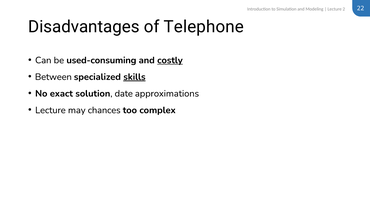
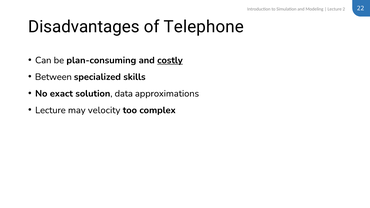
used-consuming: used-consuming -> plan-consuming
skills underline: present -> none
date: date -> data
chances: chances -> velocity
